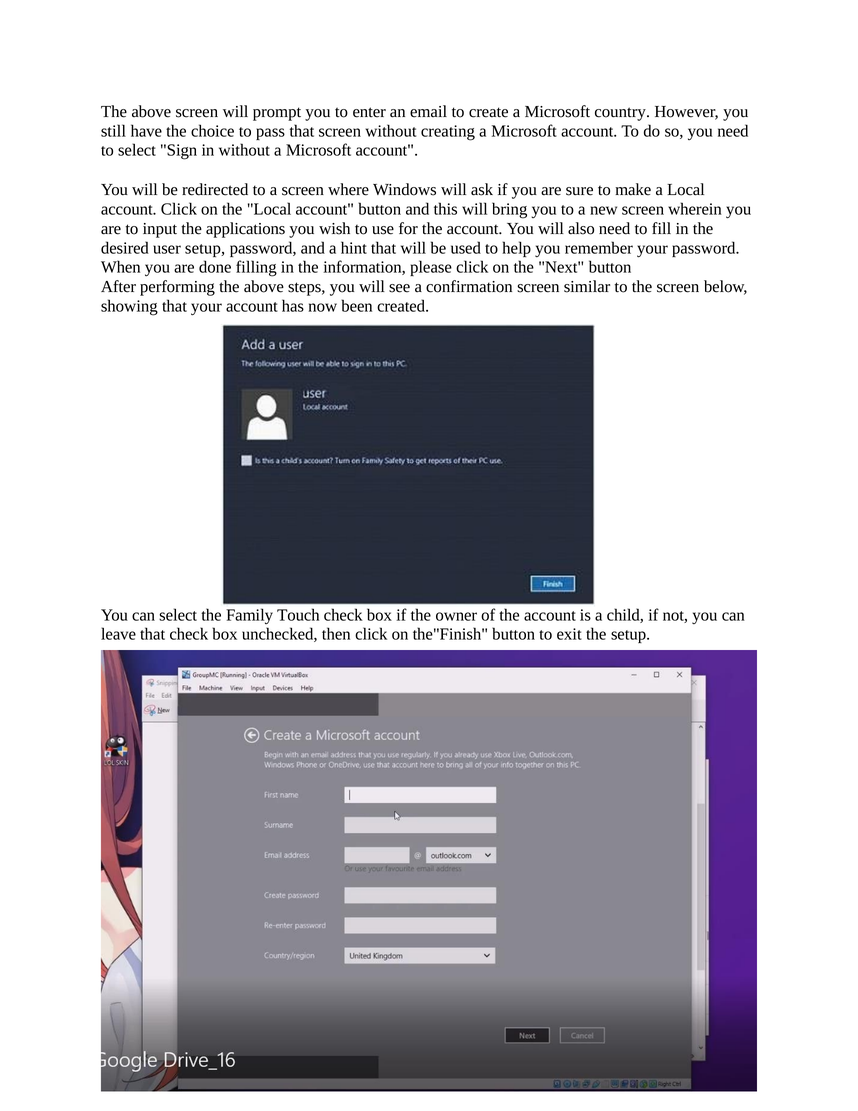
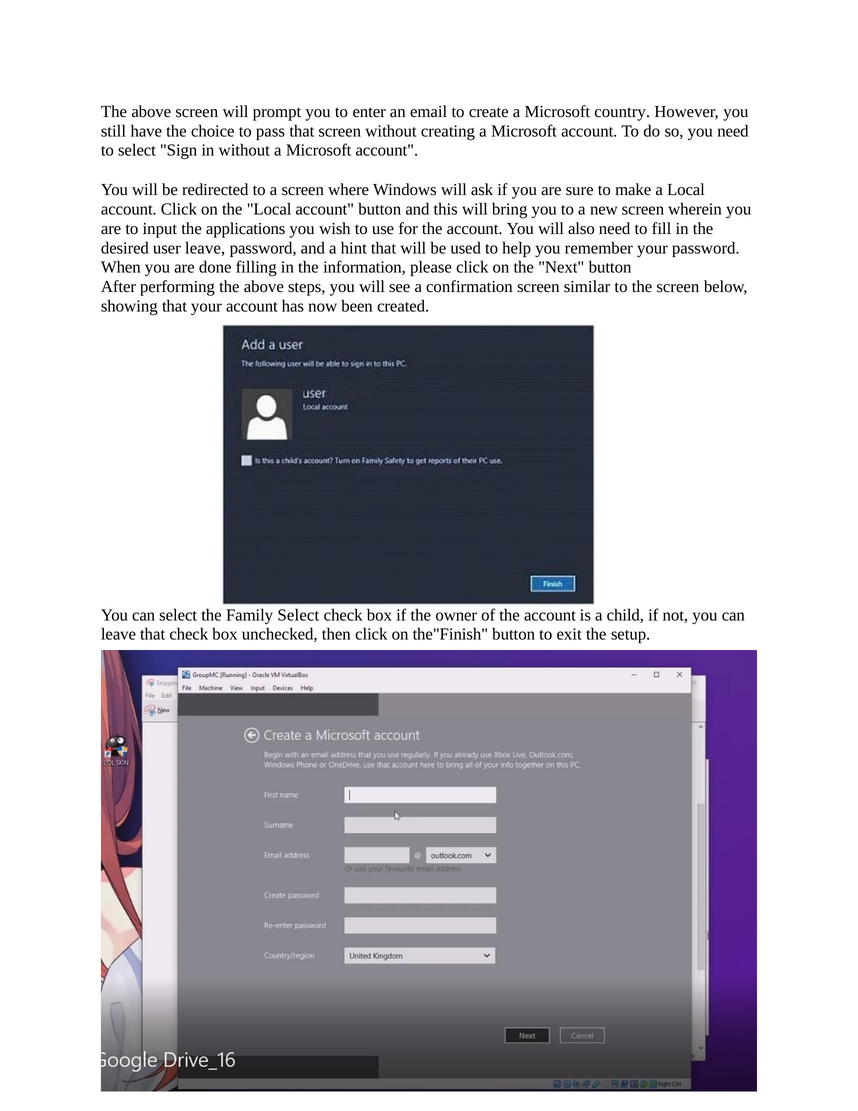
user setup: setup -> leave
Family Touch: Touch -> Select
